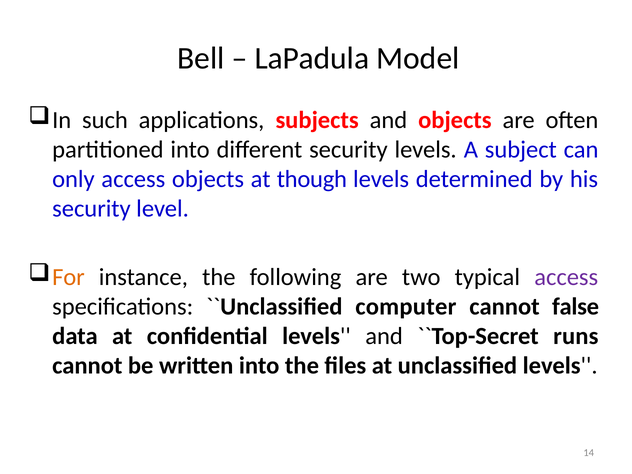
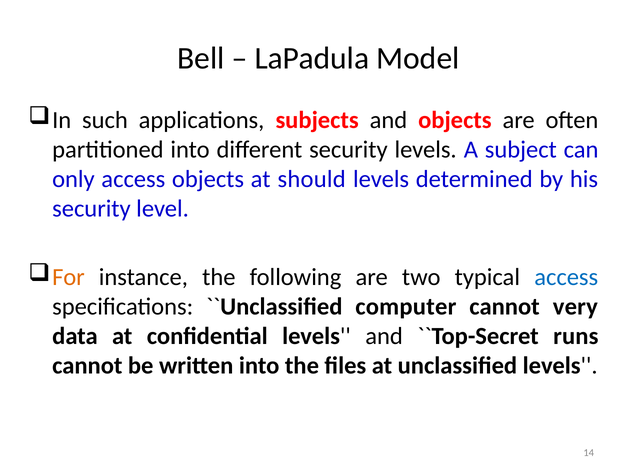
though: though -> should
access at (566, 277) colour: purple -> blue
false: false -> very
